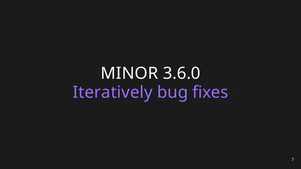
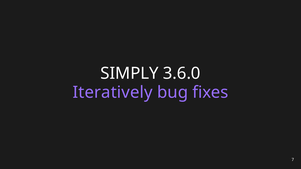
MINOR: MINOR -> SIMPLY
